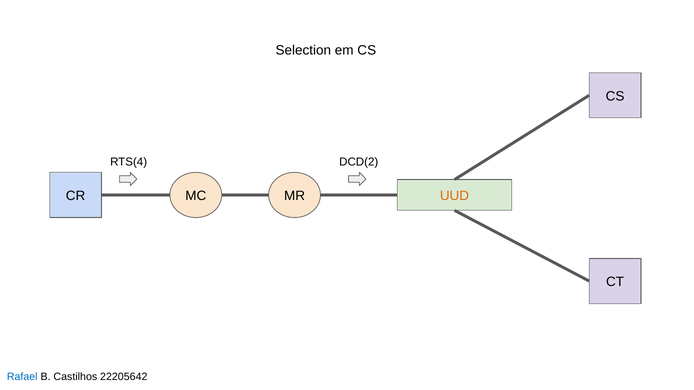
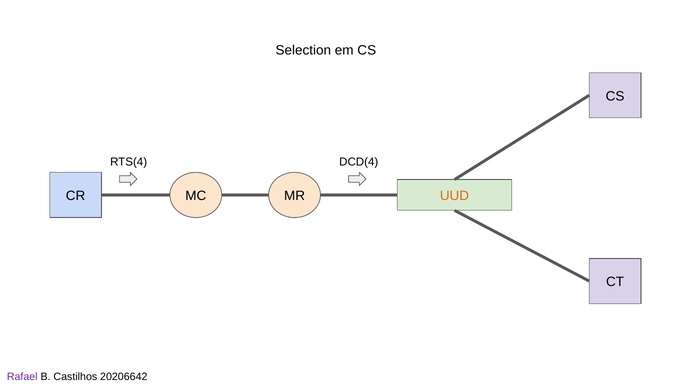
DCD(2: DCD(2 -> DCD(4
Rafael colour: blue -> purple
22205642: 22205642 -> 20206642
